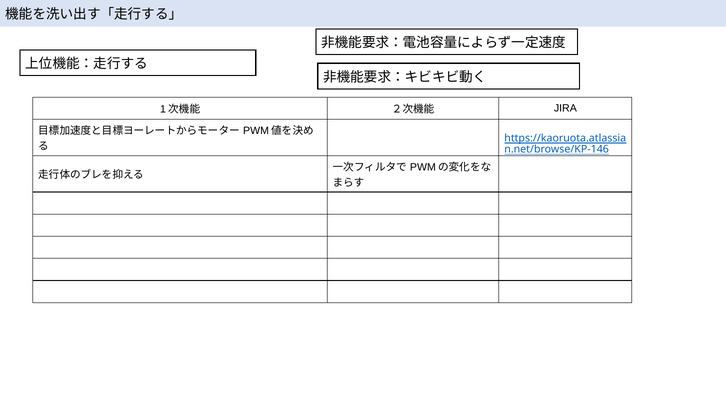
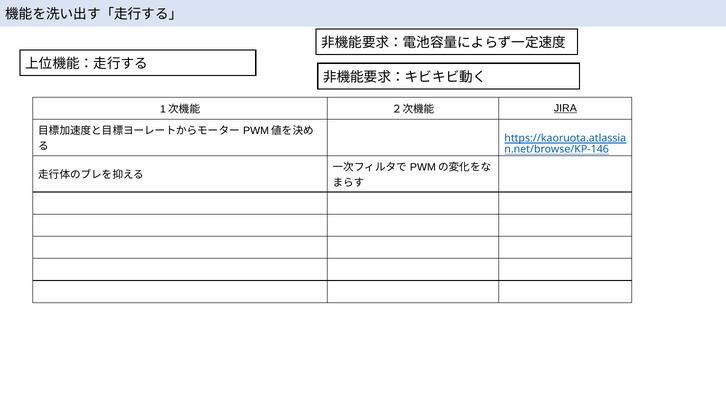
JIRA underline: none -> present
